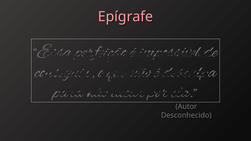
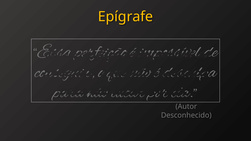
Epígrafe colour: pink -> yellow
